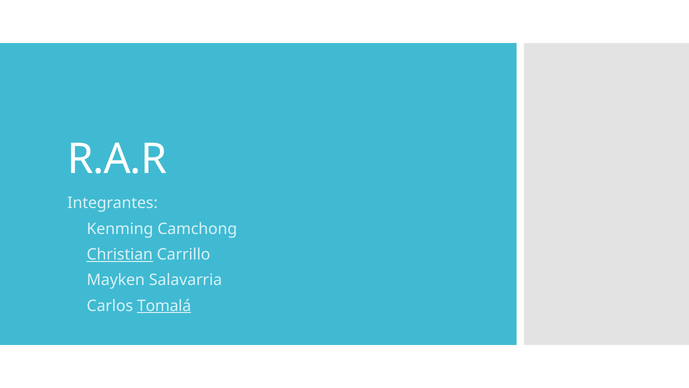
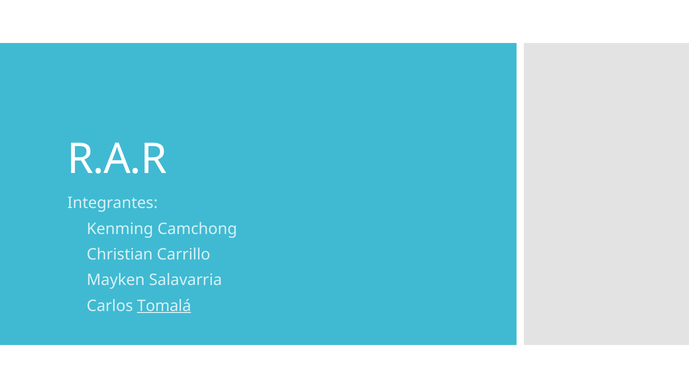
Christian underline: present -> none
